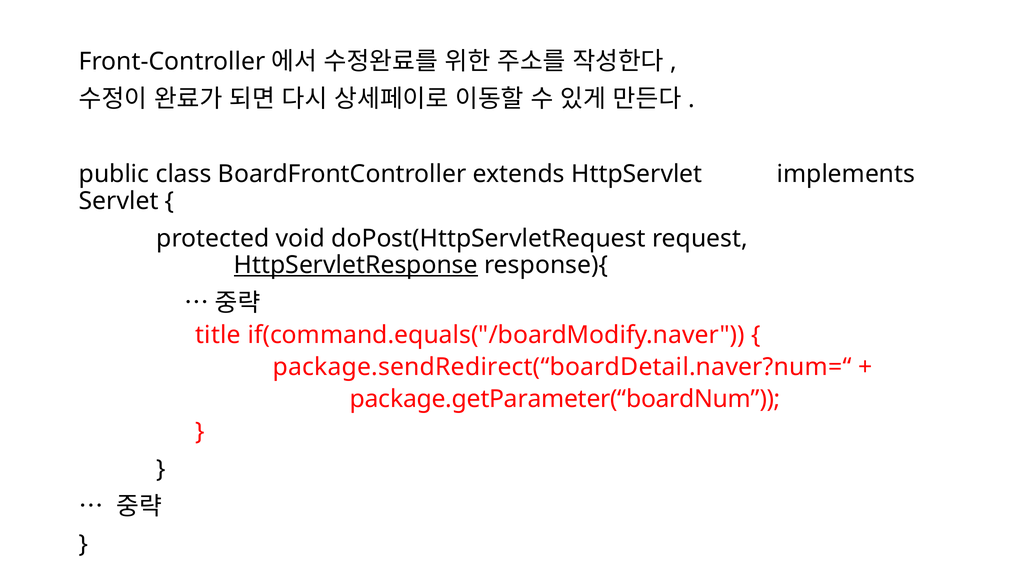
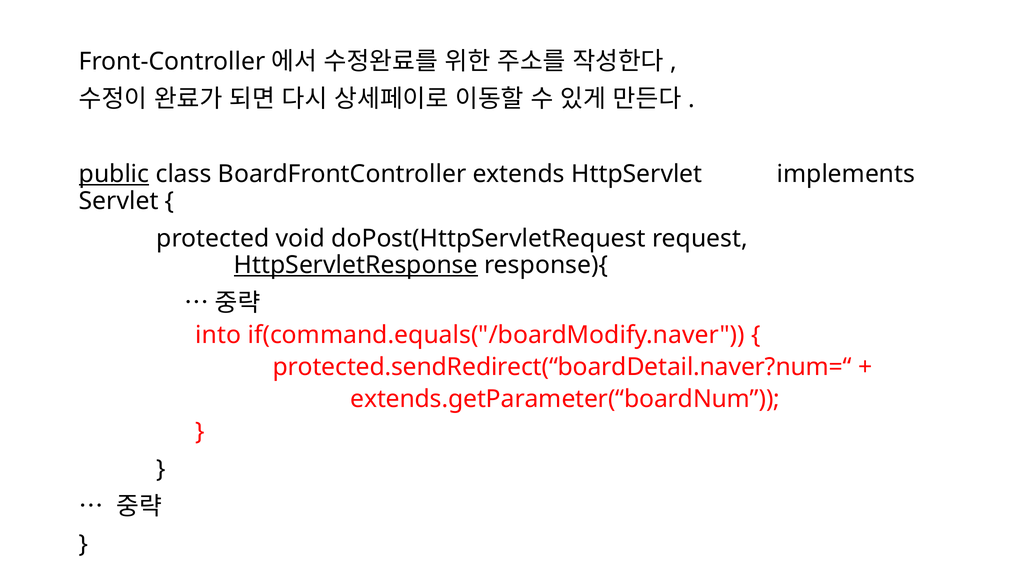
public underline: none -> present
title: title -> into
package.sendRedirect(“boardDetail.naver?num=“: package.sendRedirect(“boardDetail.naver?num=“ -> protected.sendRedirect(“boardDetail.naver?num=“
package.getParameter(“boardNum: package.getParameter(“boardNum -> extends.getParameter(“boardNum
